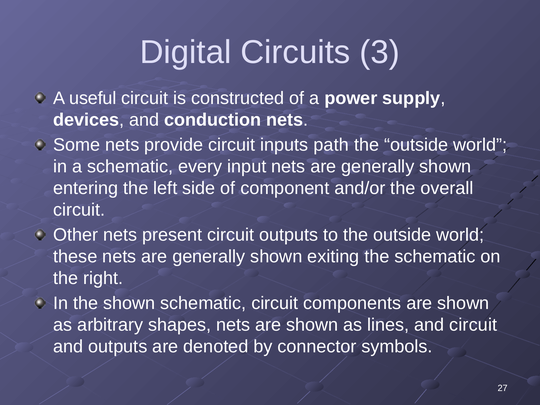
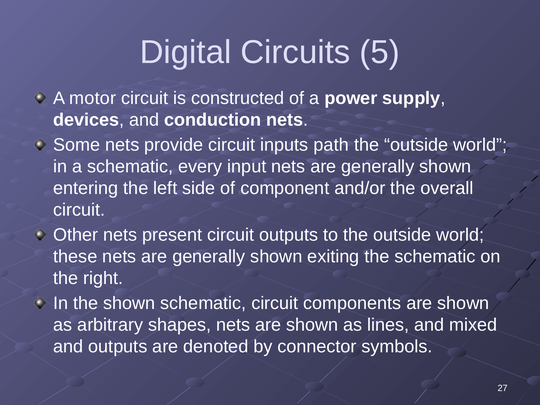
3: 3 -> 5
useful: useful -> motor
and circuit: circuit -> mixed
